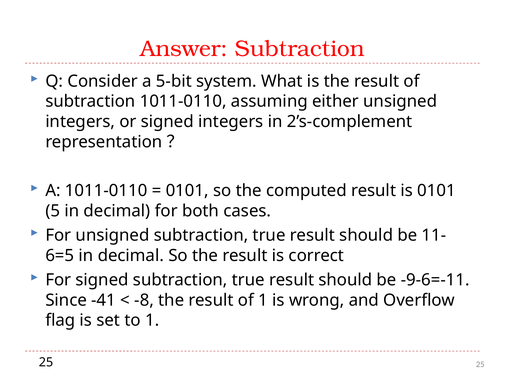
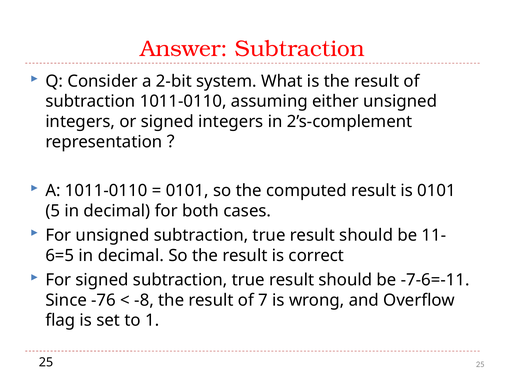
5-bit: 5-bit -> 2-bit
-9-6=-11: -9-6=-11 -> -7-6=-11
-41: -41 -> -76
of 1: 1 -> 7
